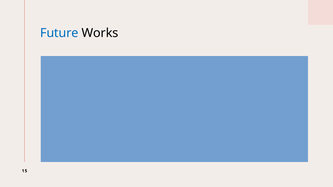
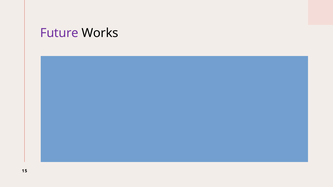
Future colour: blue -> purple
